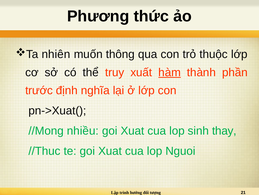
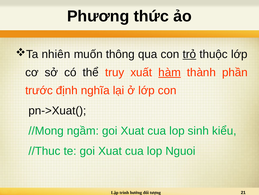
trỏ underline: none -> present
nhiều: nhiều -> ngầm
thay: thay -> kiểu
